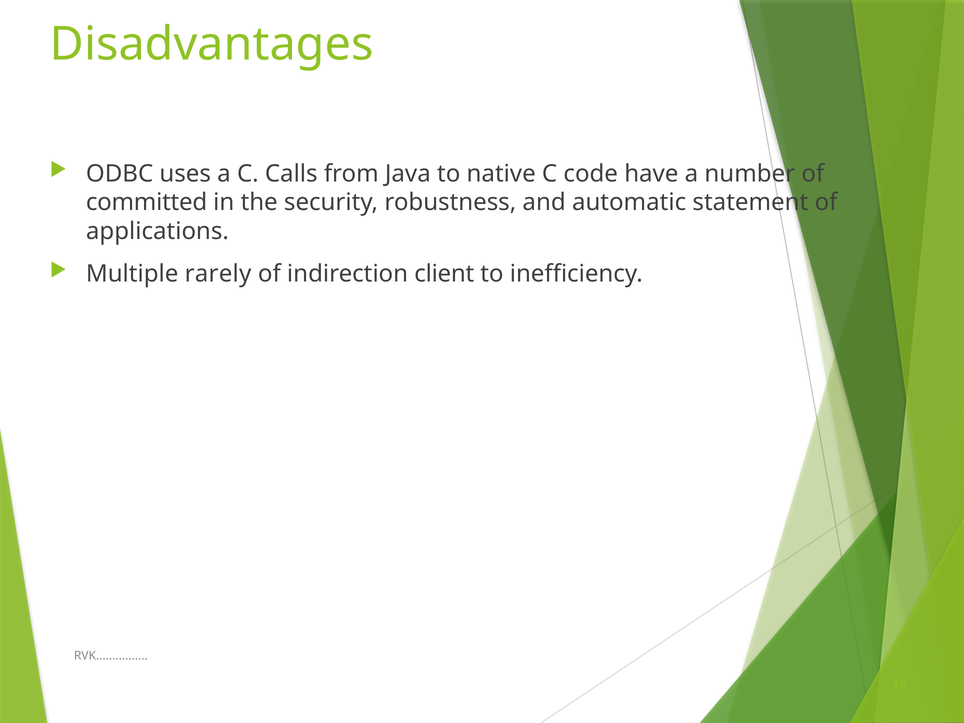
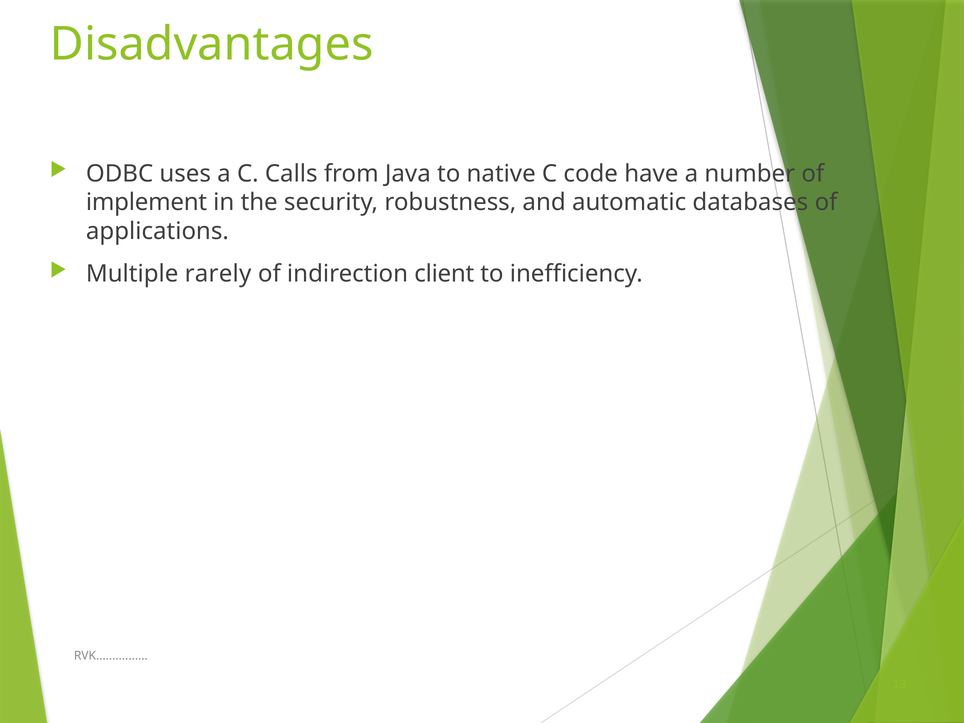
committed: committed -> implement
statement: statement -> databases
